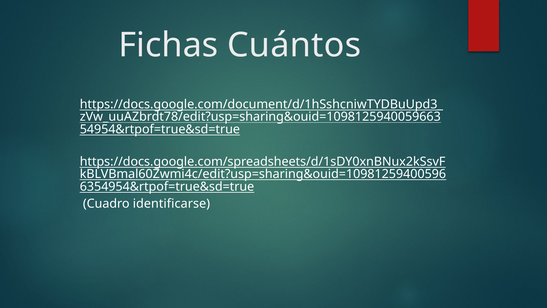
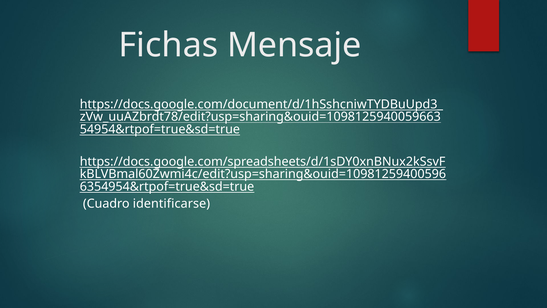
Cuántos: Cuántos -> Mensaje
